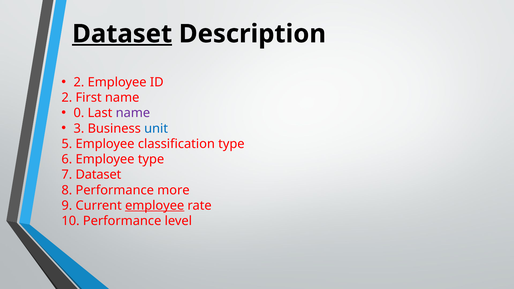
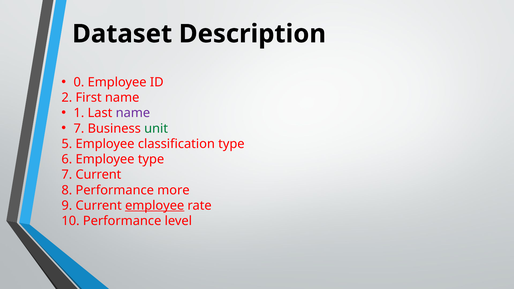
Dataset at (122, 34) underline: present -> none
2 at (79, 82): 2 -> 0
0: 0 -> 1
3 at (79, 129): 3 -> 7
unit colour: blue -> green
7 Dataset: Dataset -> Current
